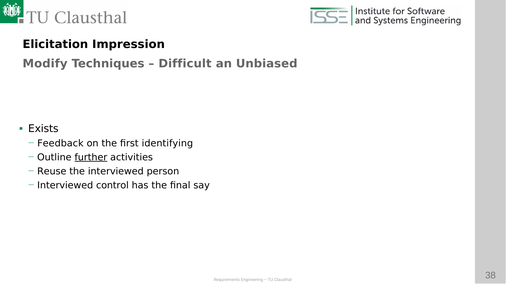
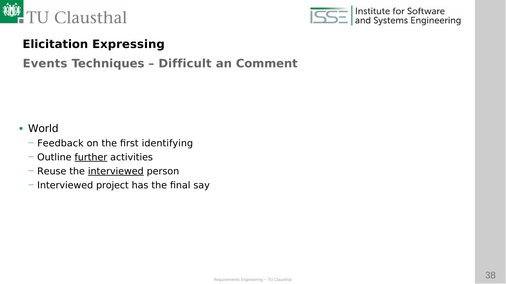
Impression: Impression -> Expressing
Modify: Modify -> Events
Unbiased: Unbiased -> Comment
Exists: Exists -> World
interviewed at (116, 172) underline: none -> present
control: control -> project
